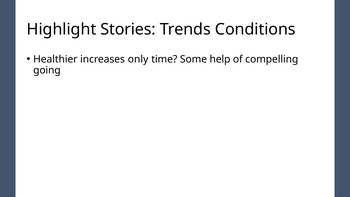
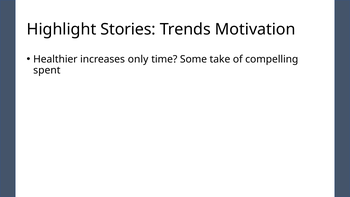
Conditions: Conditions -> Motivation
help: help -> take
going: going -> spent
